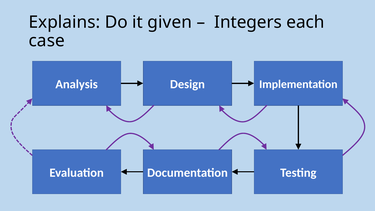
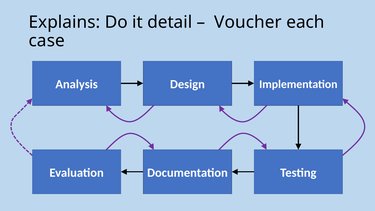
given: given -> detail
Integers: Integers -> Voucher
